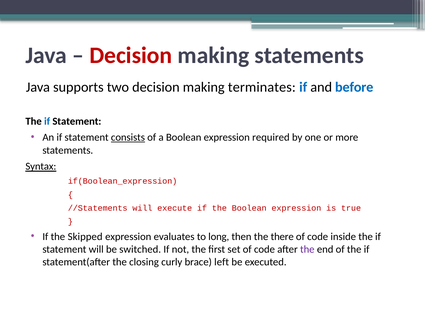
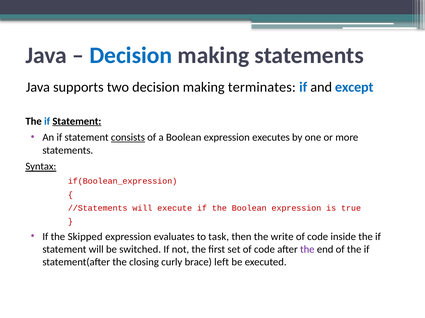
Decision at (131, 56) colour: red -> blue
before: before -> except
Statement at (77, 122) underline: none -> present
required: required -> executes
long: long -> task
there: there -> write
